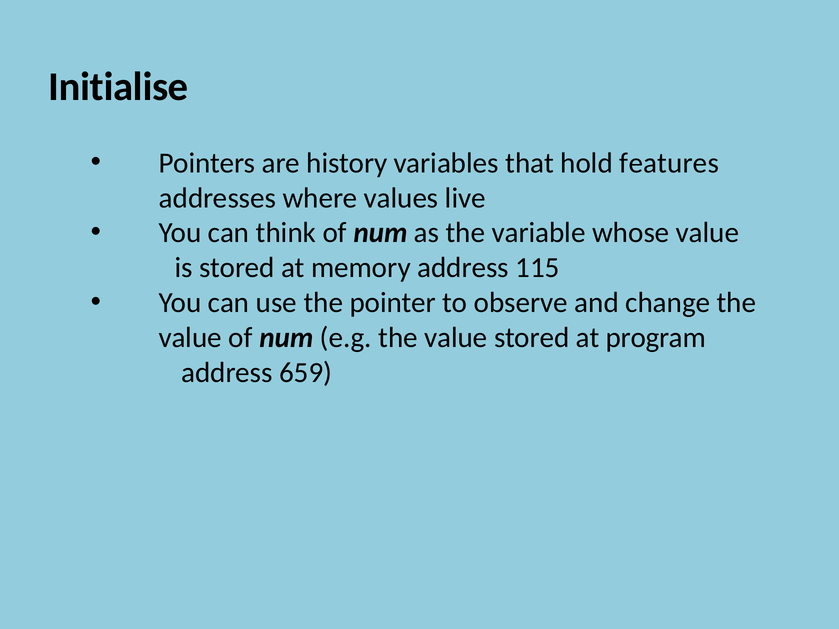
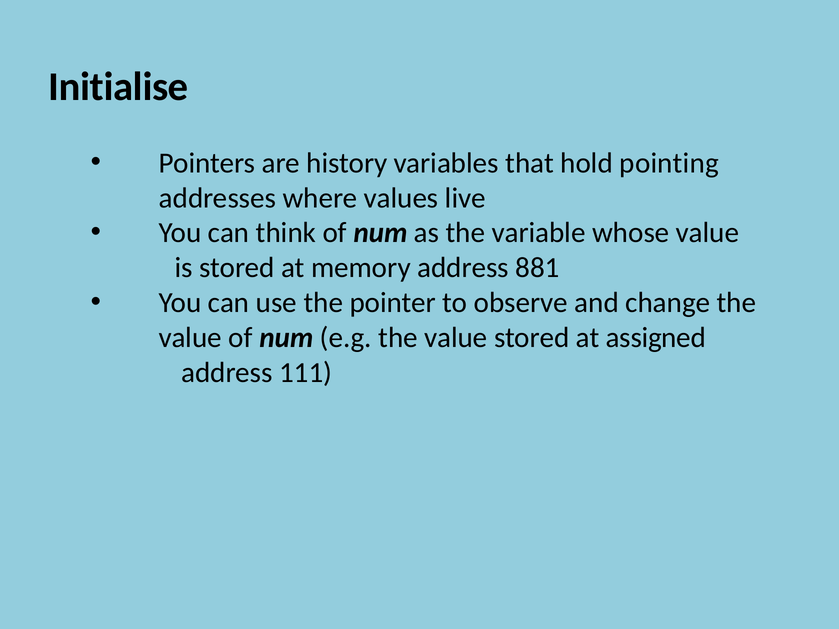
features: features -> pointing
115: 115 -> 881
program: program -> assigned
659: 659 -> 111
